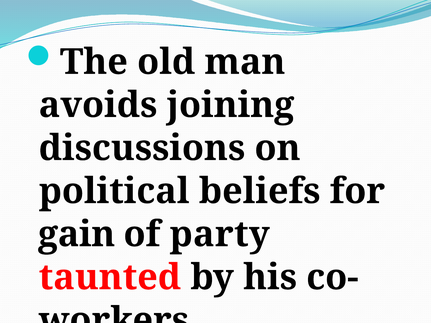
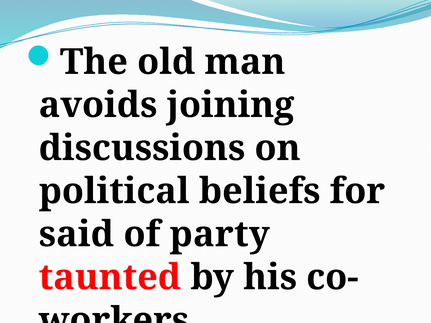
gain: gain -> said
